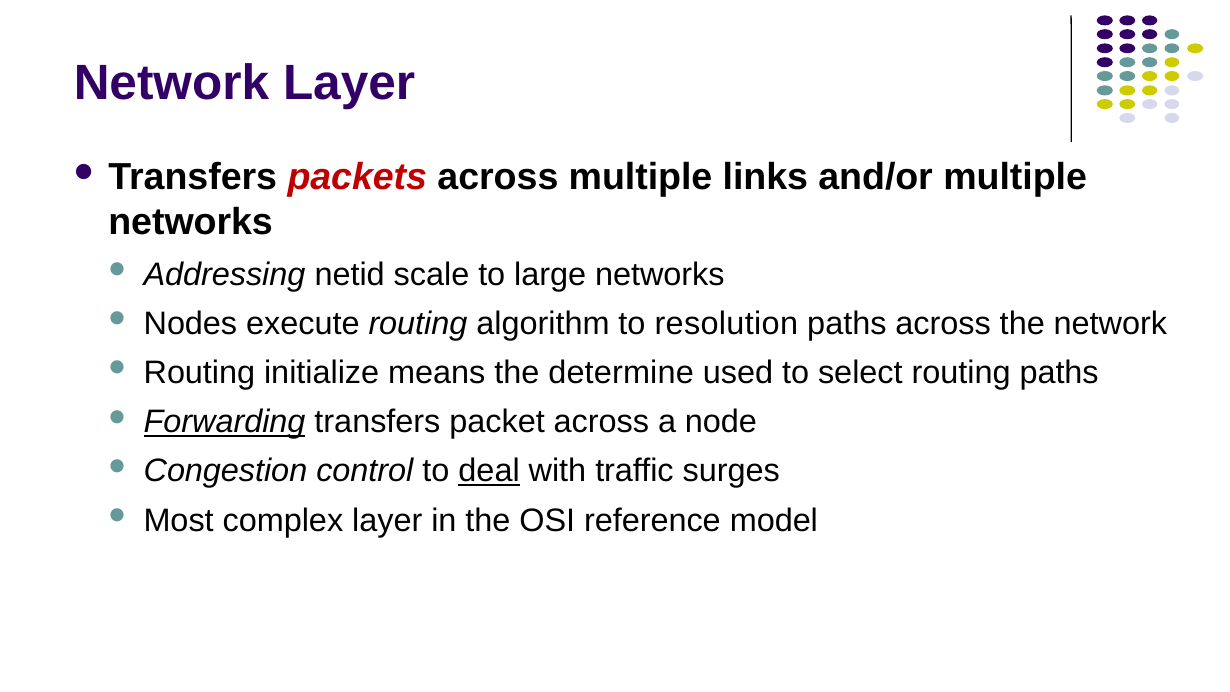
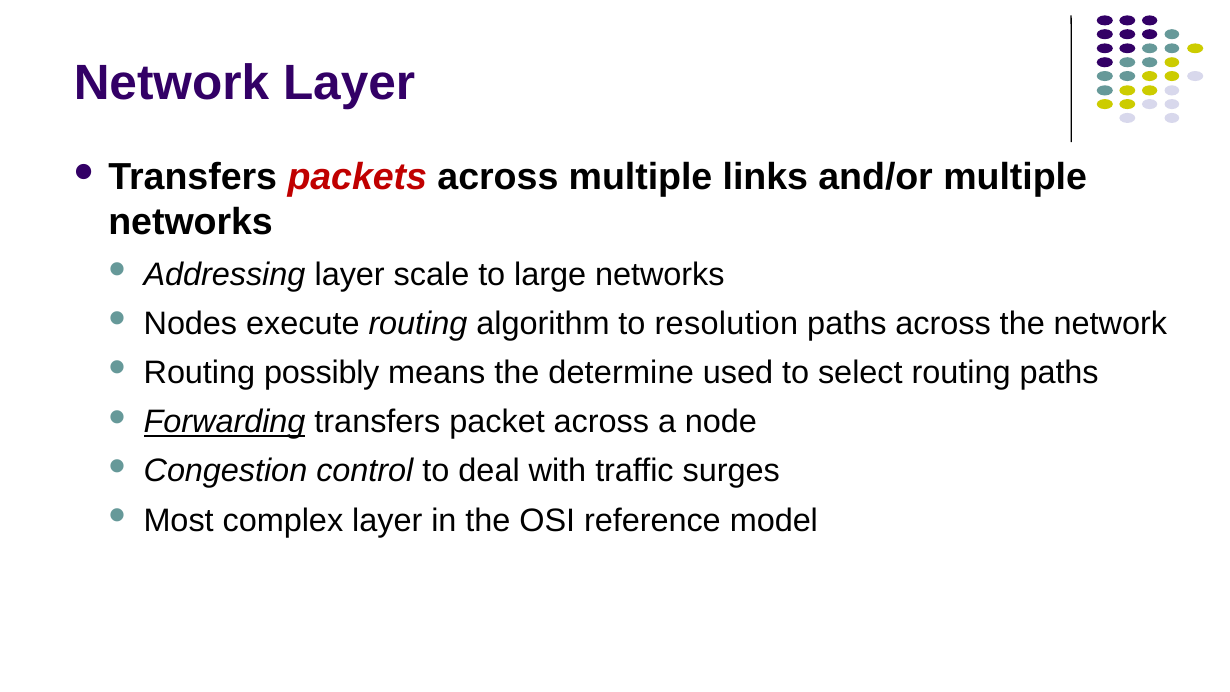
Addressing netid: netid -> layer
initialize: initialize -> possibly
deal underline: present -> none
